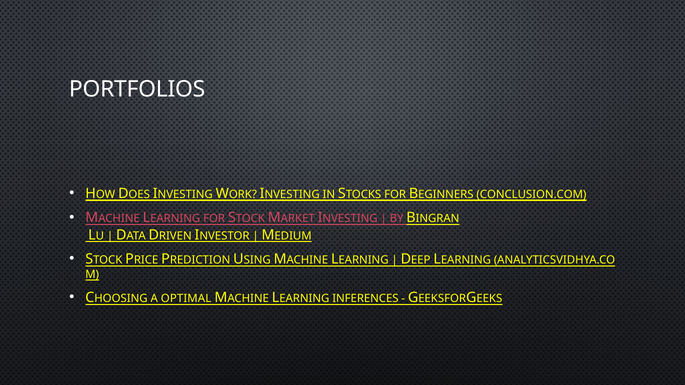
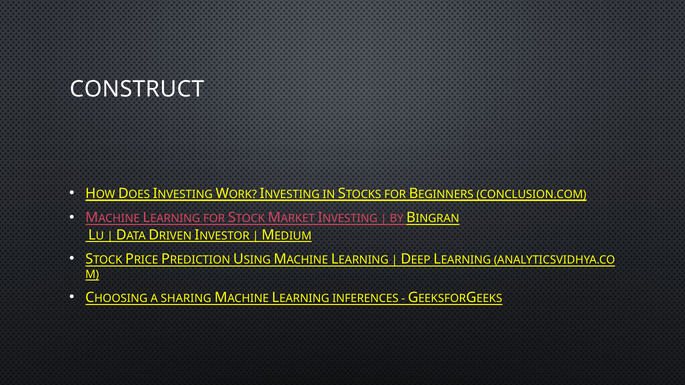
PORTFOLIOS: PORTFOLIOS -> CONSTRUCT
OPTIMAL: OPTIMAL -> SHARING
